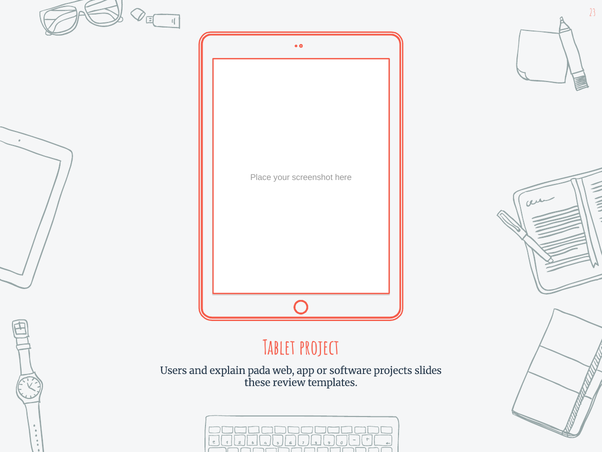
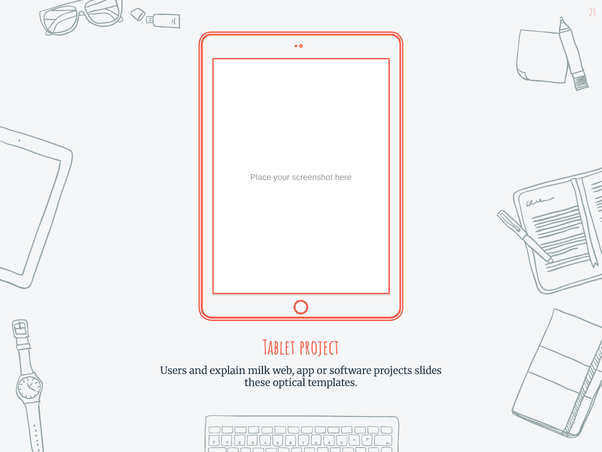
pada: pada -> milk
review: review -> optical
